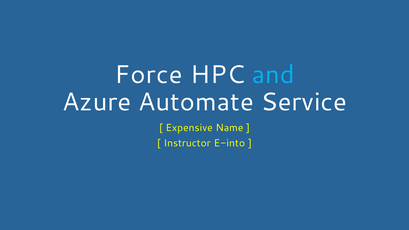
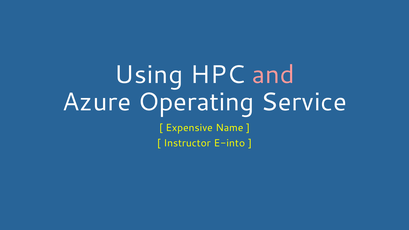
Force: Force -> Using
and colour: light blue -> pink
Automate: Automate -> Operating
